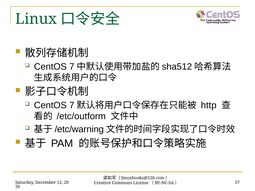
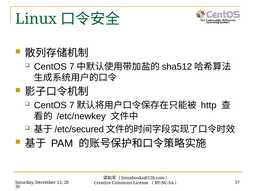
/etc/outform: /etc/outform -> /etc/newkey
/etc/warning: /etc/warning -> /etc/secured
